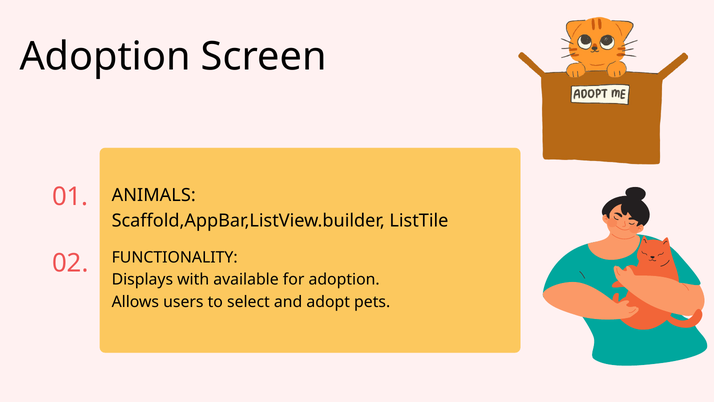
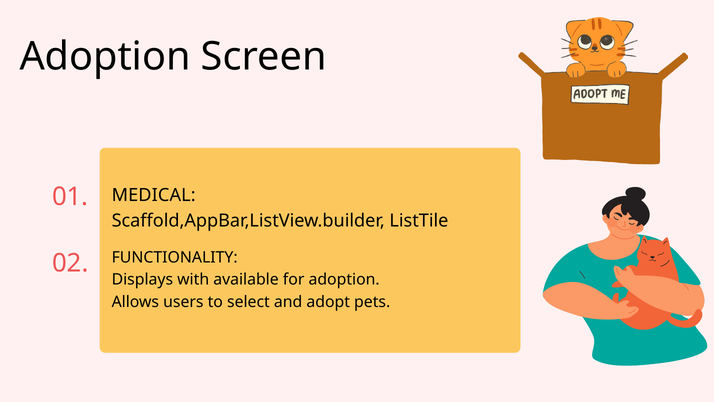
ANIMALS: ANIMALS -> MEDICAL
